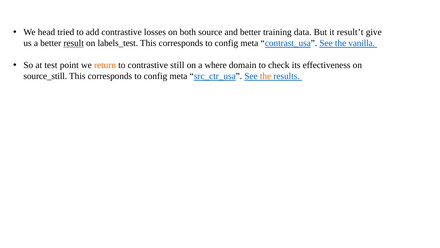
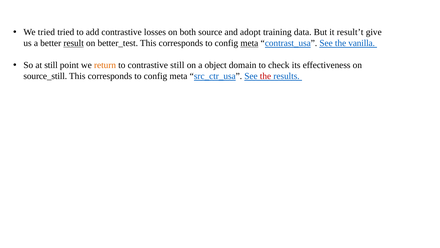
We head: head -> tried
and better: better -> adopt
labels_test: labels_test -> better_test
meta at (249, 43) underline: none -> present
at test: test -> still
where: where -> object
the at (265, 76) colour: orange -> red
